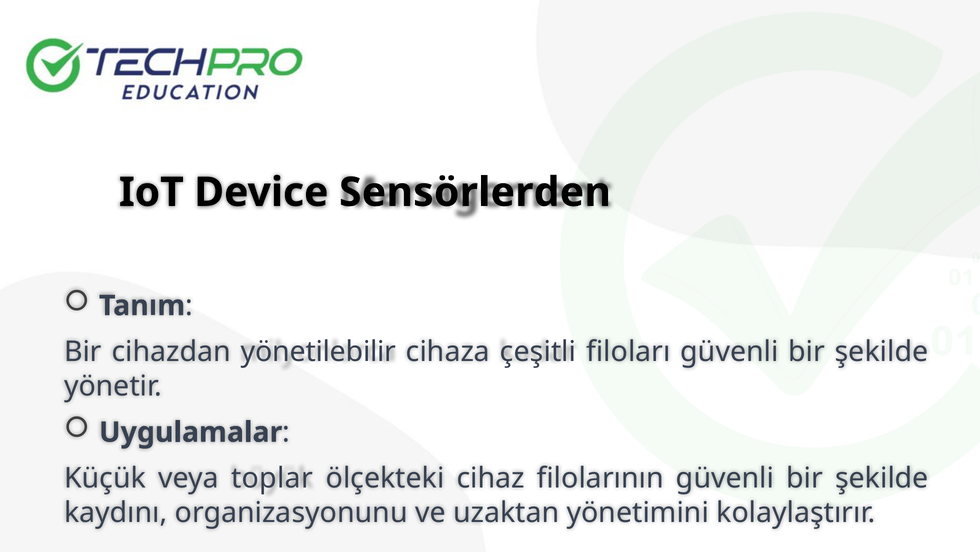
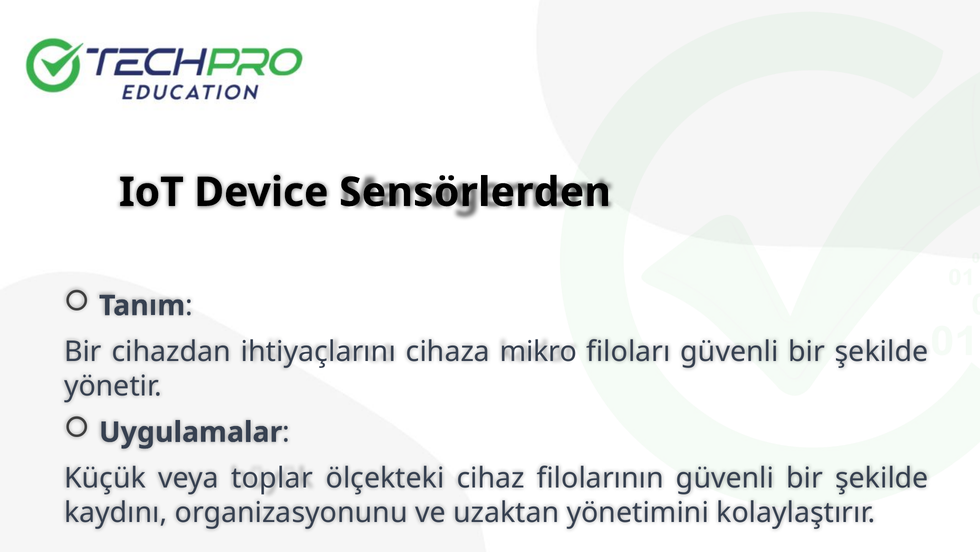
yönetilebilir: yönetilebilir -> ihtiyaçlarını
çeşitli: çeşitli -> mikro
